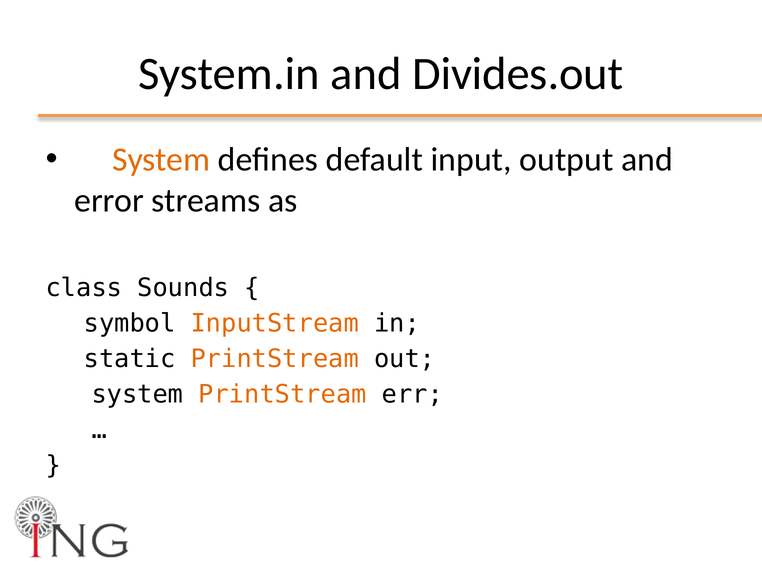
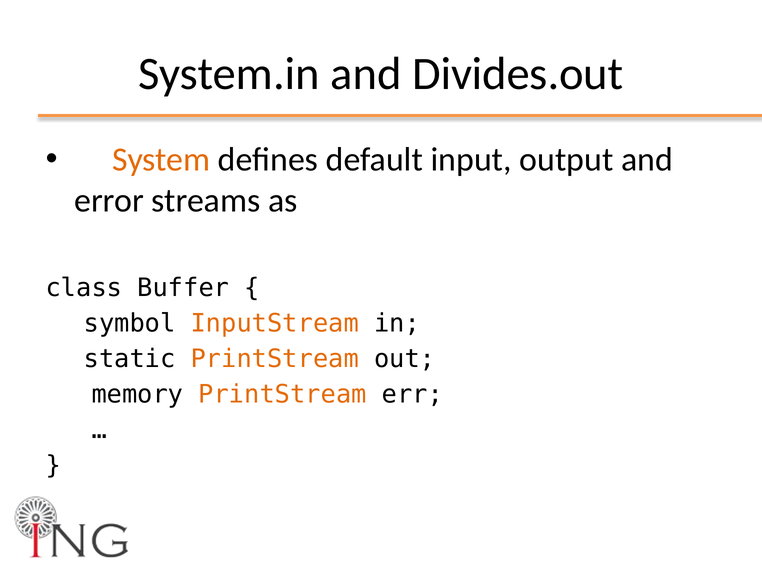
Sounds: Sounds -> Buffer
system at (137, 395): system -> memory
